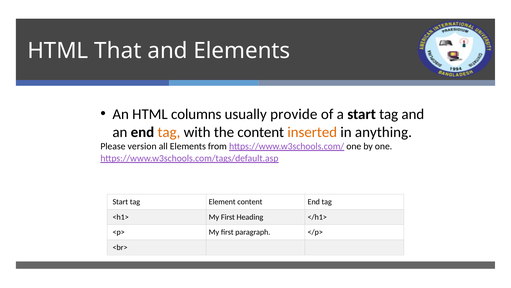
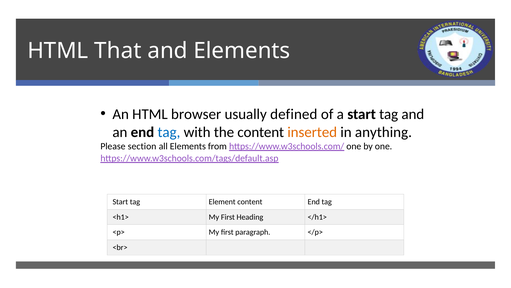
columns: columns -> browser
provide: provide -> defined
tag at (169, 132) colour: orange -> blue
version: version -> section
